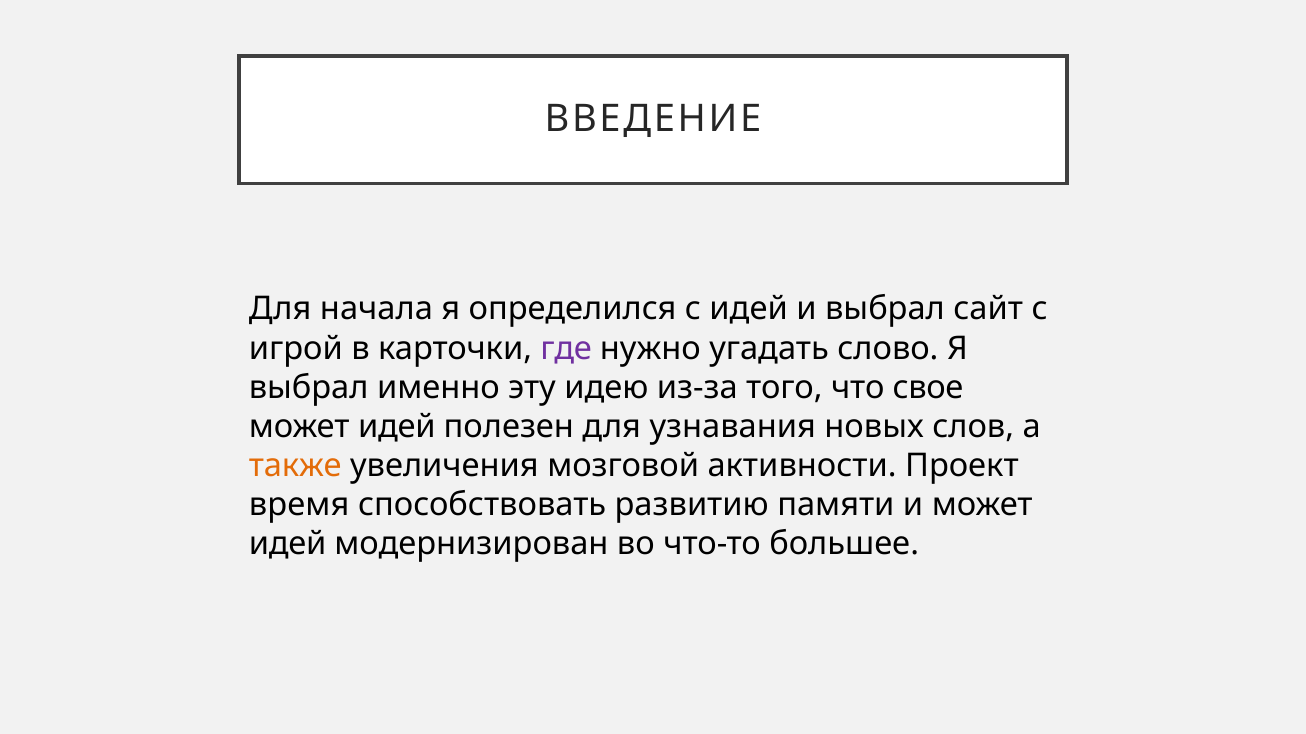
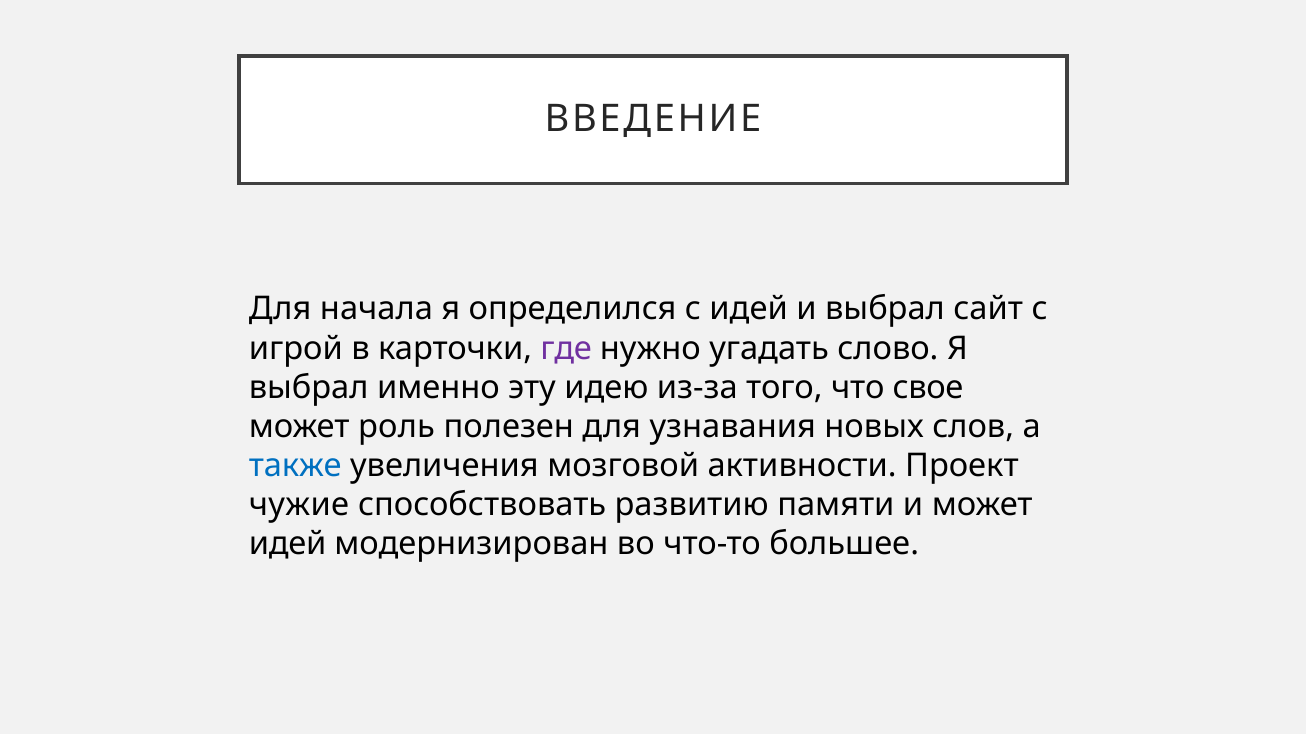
идей at (397, 427): идей -> роль
также colour: orange -> blue
время: время -> чужие
